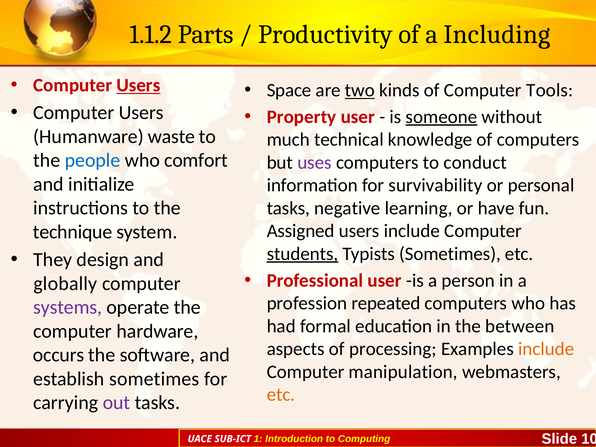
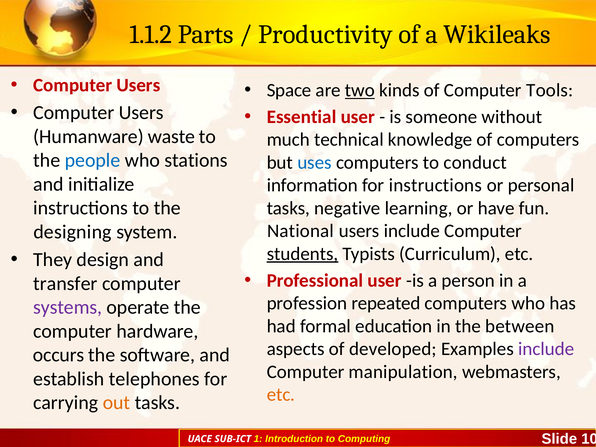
Including: Including -> Wikileaks
Users at (138, 85) underline: present -> none
Property: Property -> Essential
someone underline: present -> none
comfort: comfort -> stations
uses colour: purple -> blue
for survivability: survivability -> instructions
Assigned: Assigned -> National
technique: technique -> designing
Typists Sometimes: Sometimes -> Curriculum
globally: globally -> transfer
processing: processing -> developed
include at (546, 349) colour: orange -> purple
establish sometimes: sometimes -> telephones
out colour: purple -> orange
